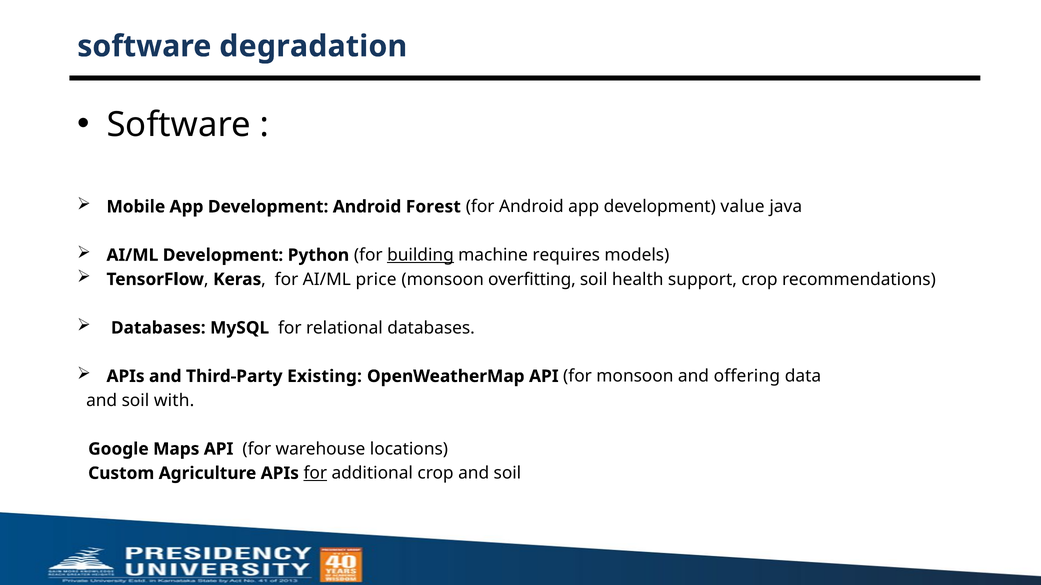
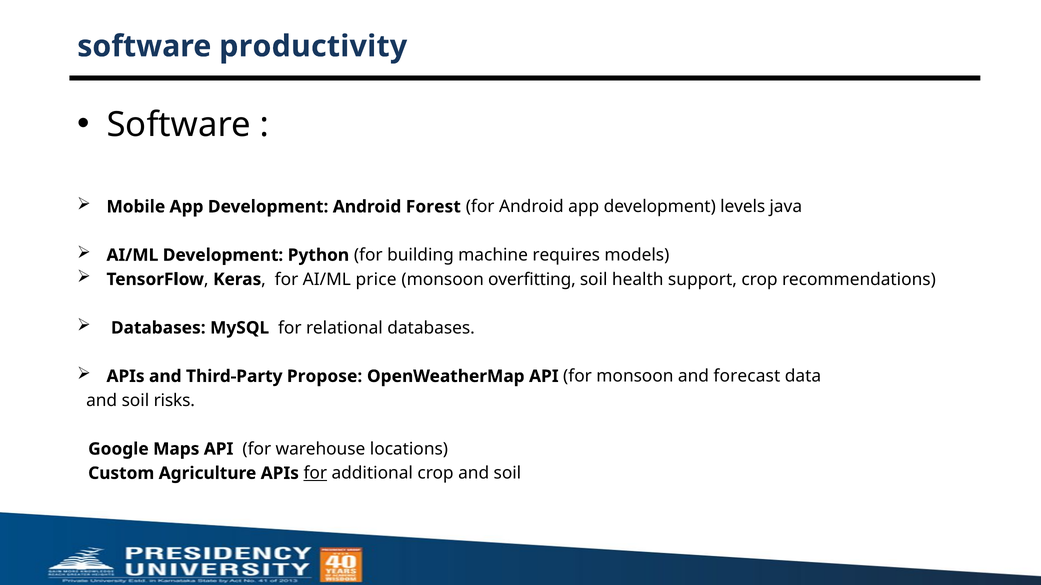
degradation: degradation -> productivity
value: value -> levels
building underline: present -> none
Existing: Existing -> Propose
offering: offering -> forecast
with: with -> risks
